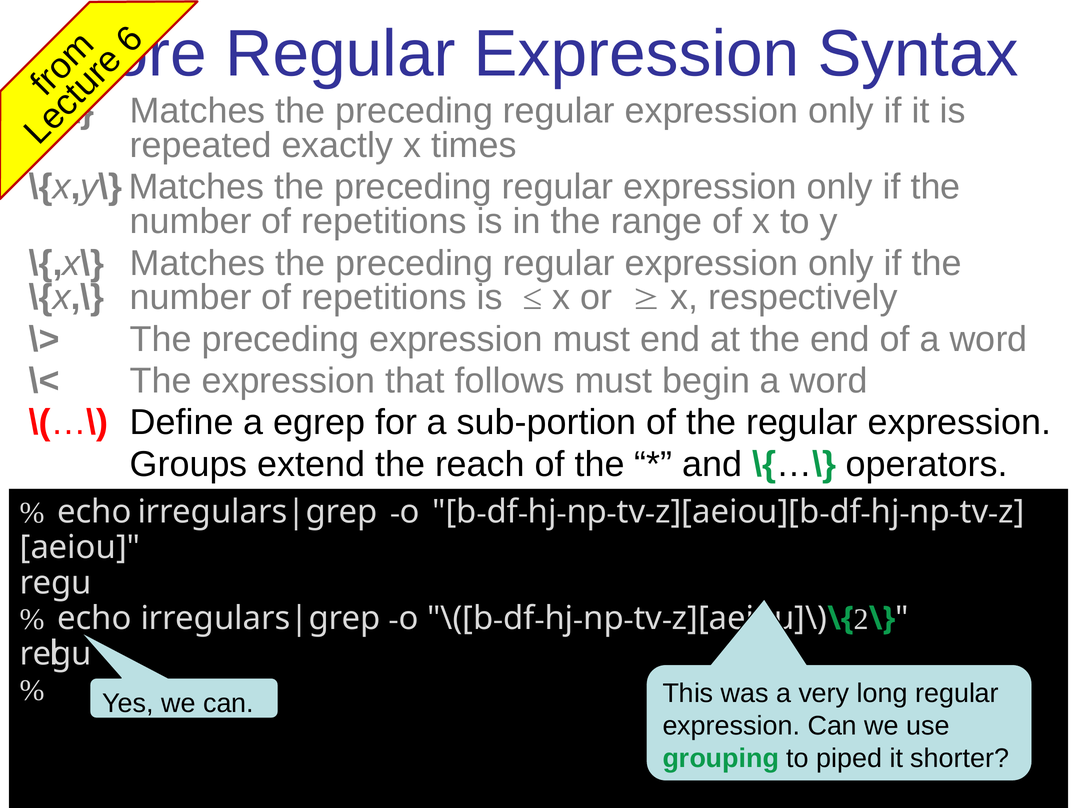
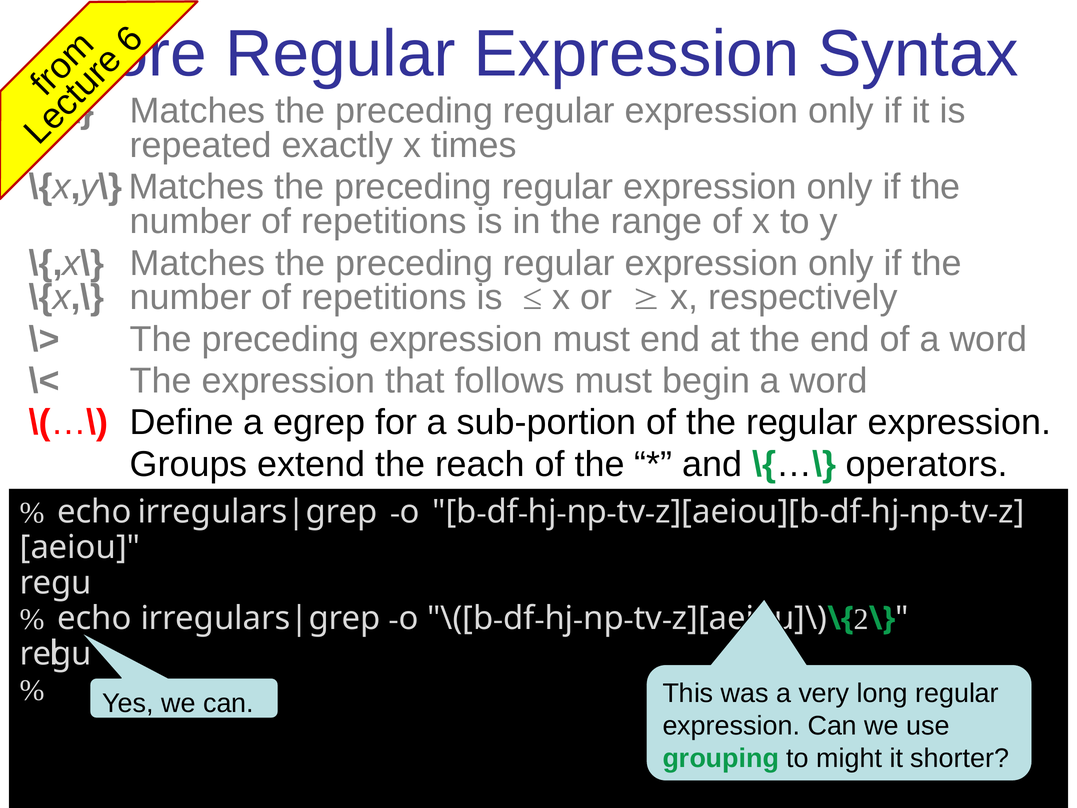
piped: piped -> might
